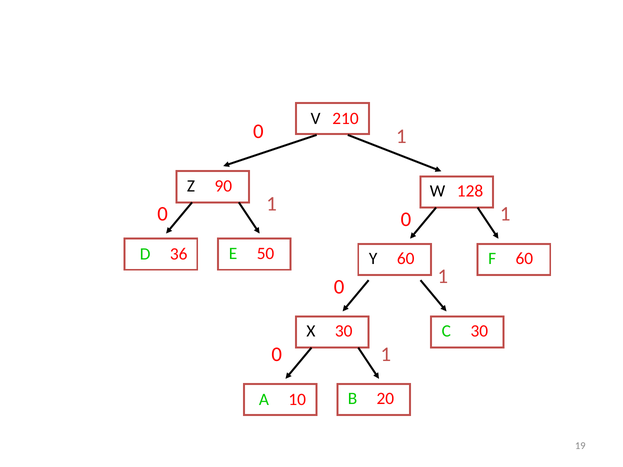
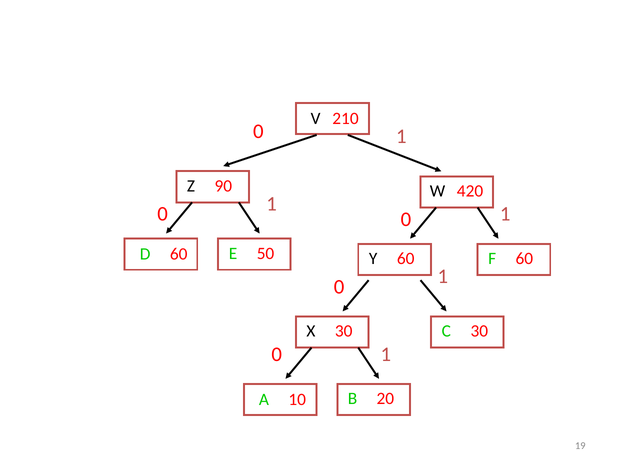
128: 128 -> 420
D 36: 36 -> 60
